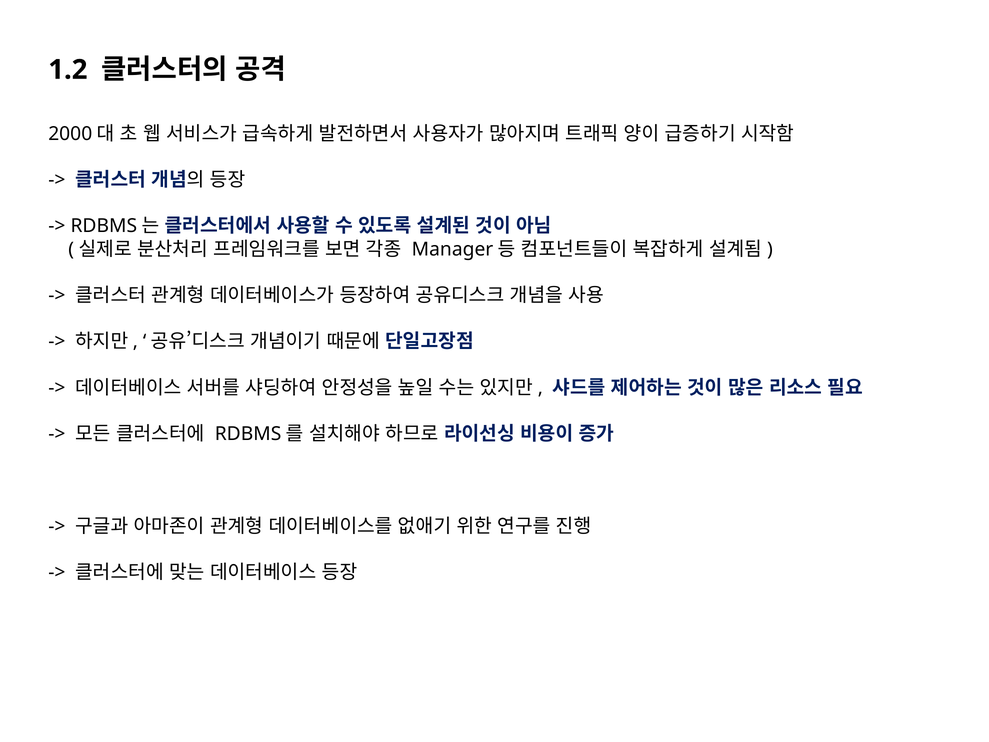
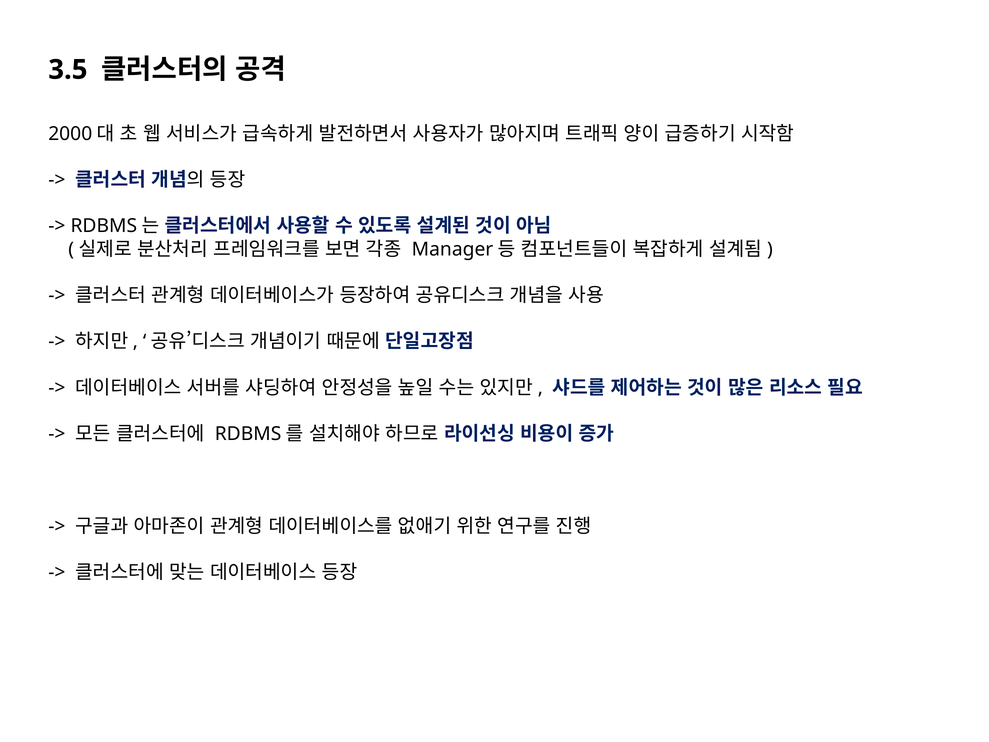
1.2: 1.2 -> 3.5
